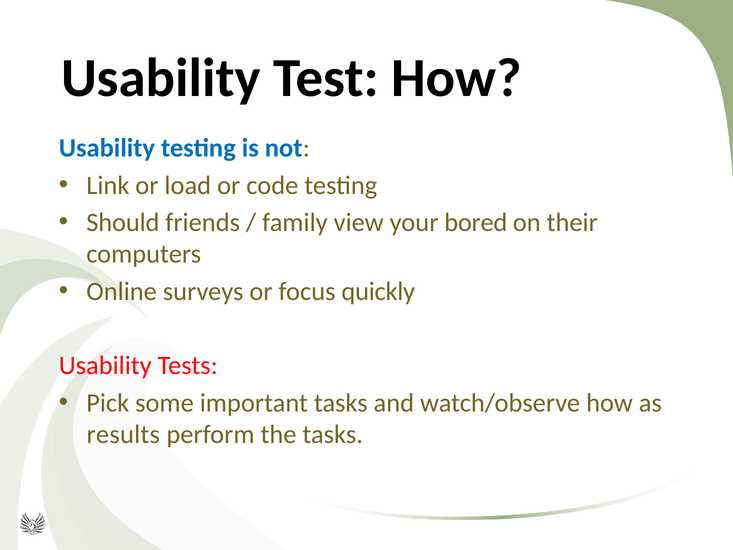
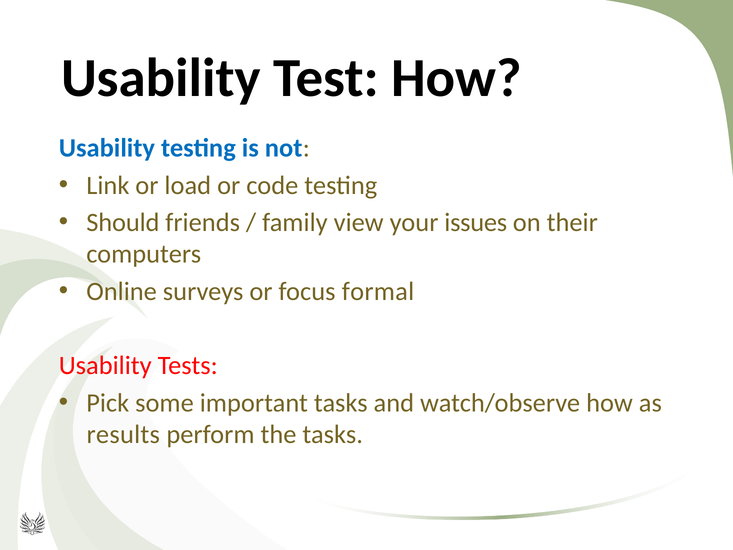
bored: bored -> issues
quickly: quickly -> formal
